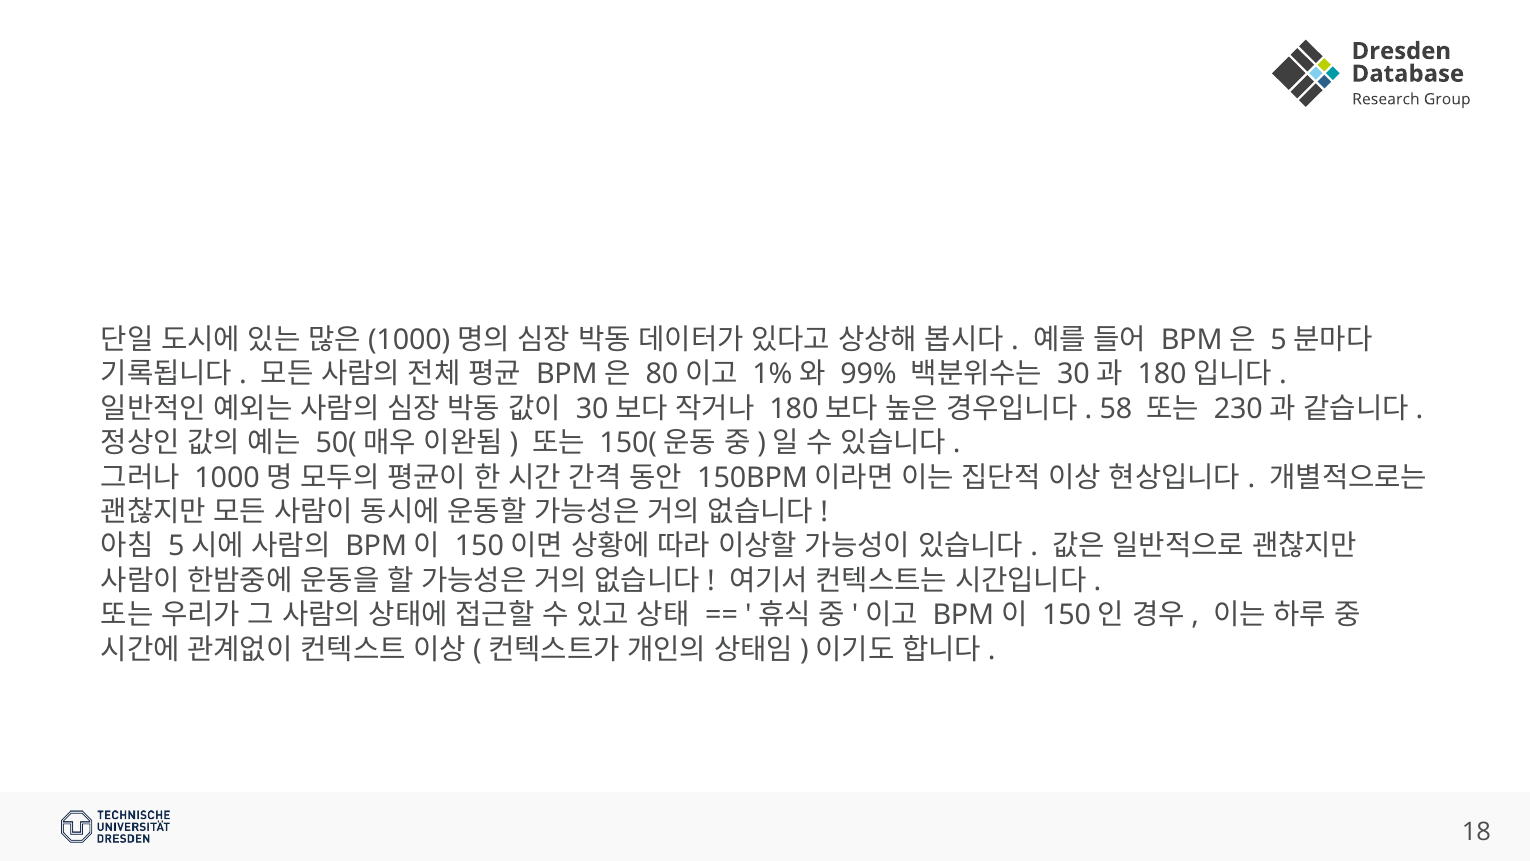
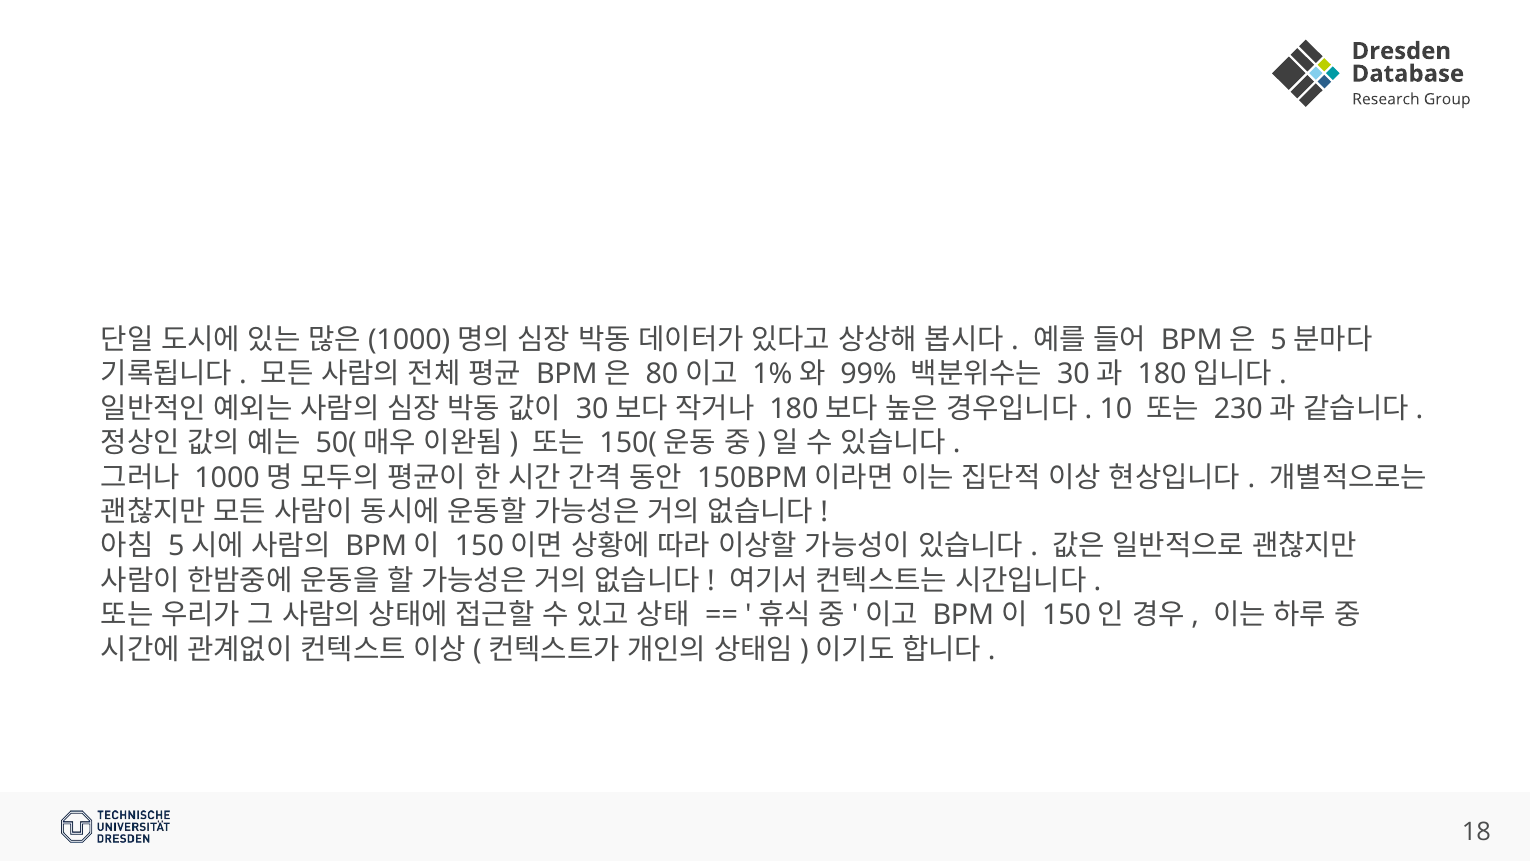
58: 58 -> 10
